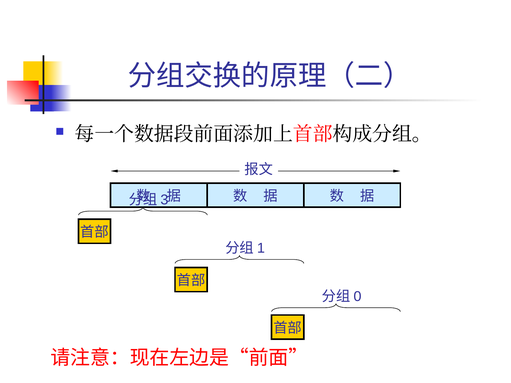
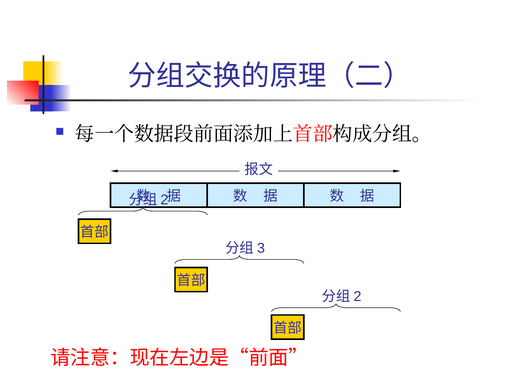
3 at (164, 200): 3 -> 2
1: 1 -> 3
0 at (357, 297): 0 -> 2
